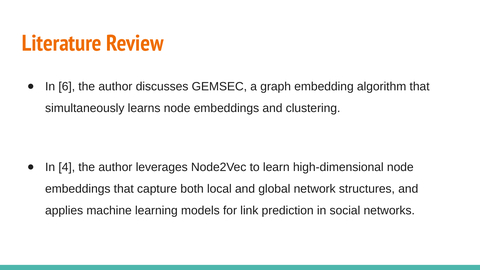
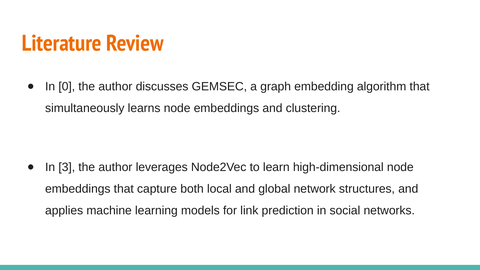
6: 6 -> 0
4: 4 -> 3
